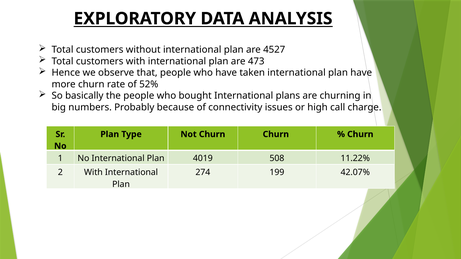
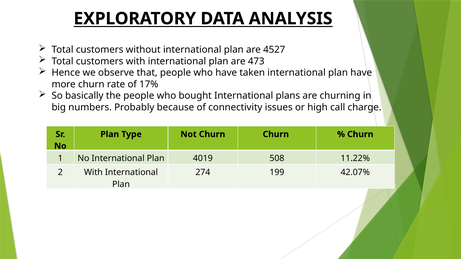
52%: 52% -> 17%
